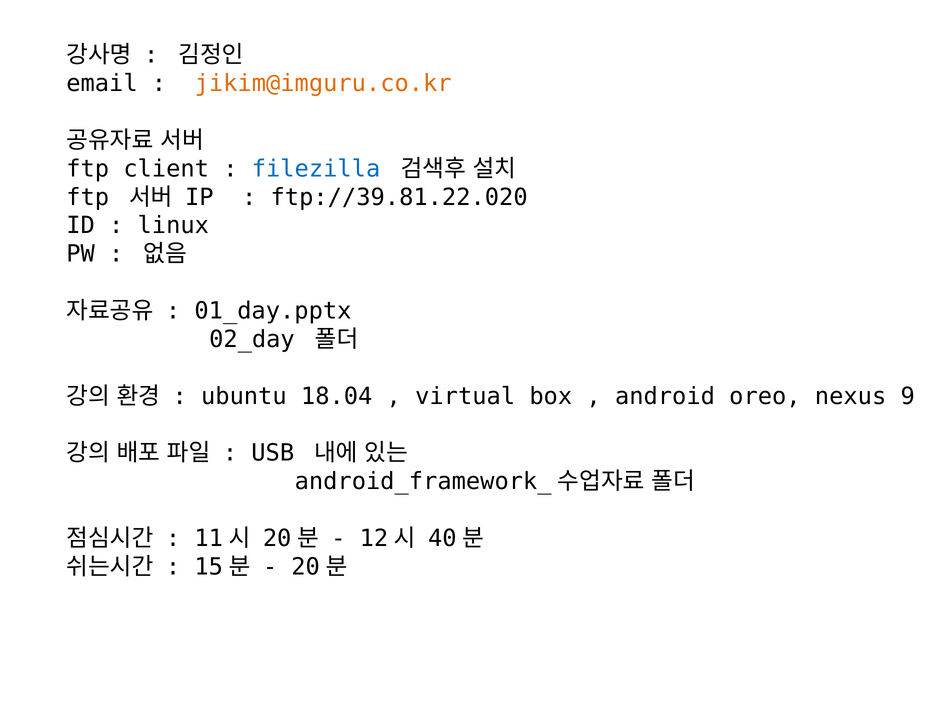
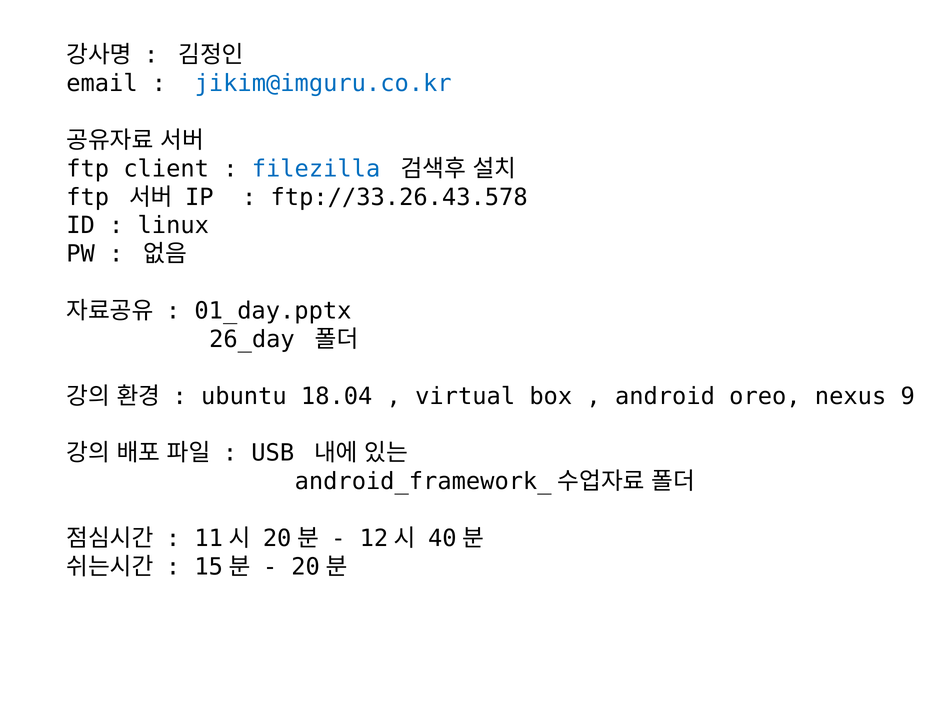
jikim@imguru.co.kr colour: orange -> blue
ftp://39.81.22.020: ftp://39.81.22.020 -> ftp://33.26.43.578
02_day: 02_day -> 26_day
